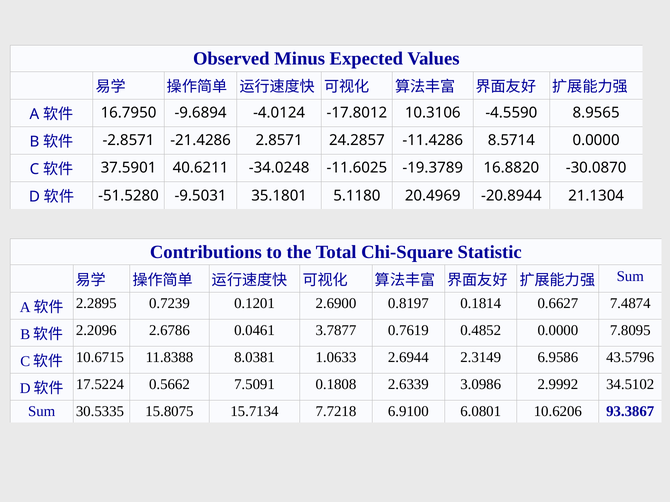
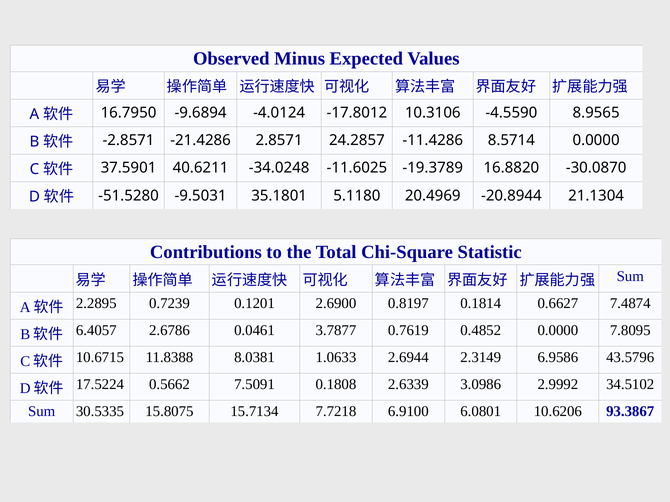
2.2096: 2.2096 -> 6.4057
